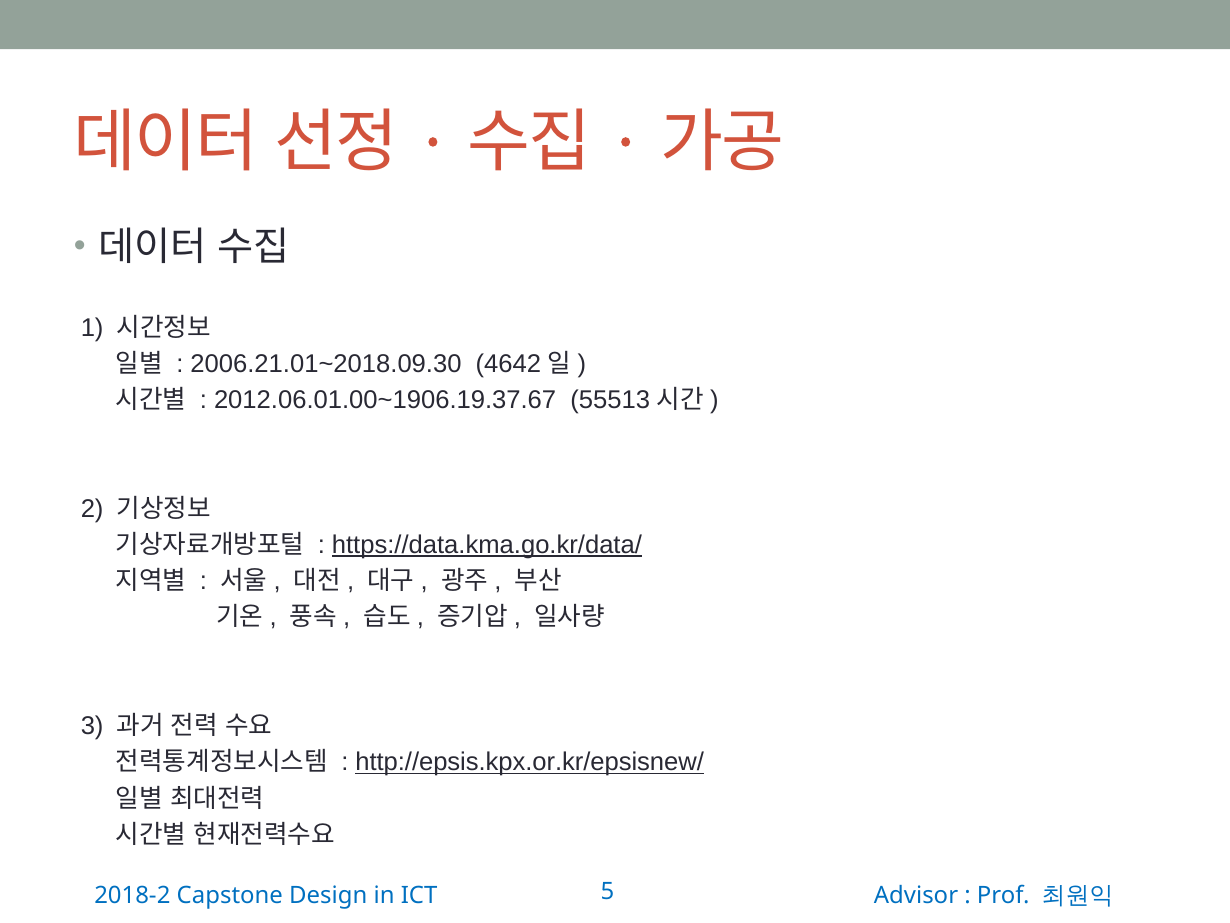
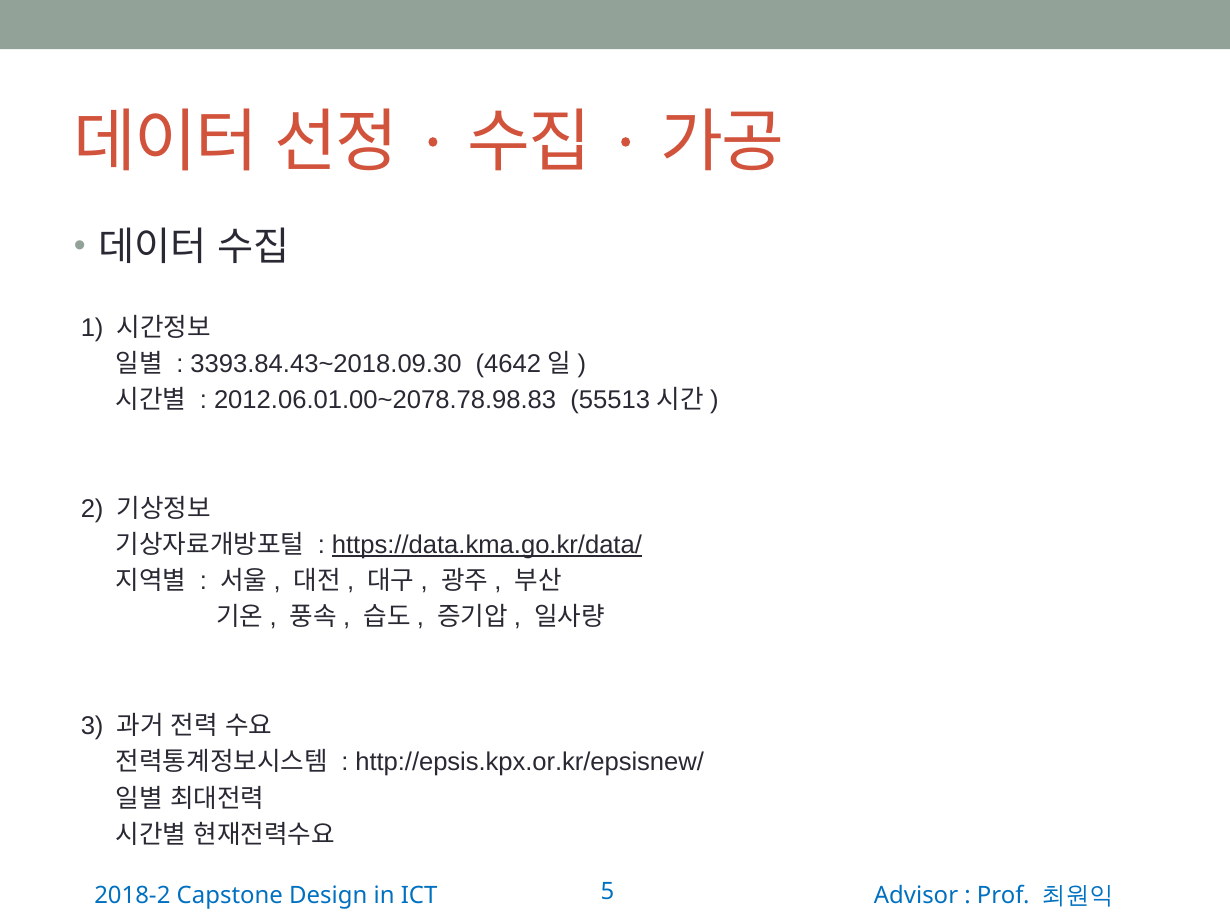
2006.21.01~2018.09.30: 2006.21.01~2018.09.30 -> 3393.84.43~2018.09.30
2012.06.01.00~1906.19.37.67: 2012.06.01.00~1906.19.37.67 -> 2012.06.01.00~2078.78.98.83
http://epsis.kpx.or.kr/epsisnew/ underline: present -> none
